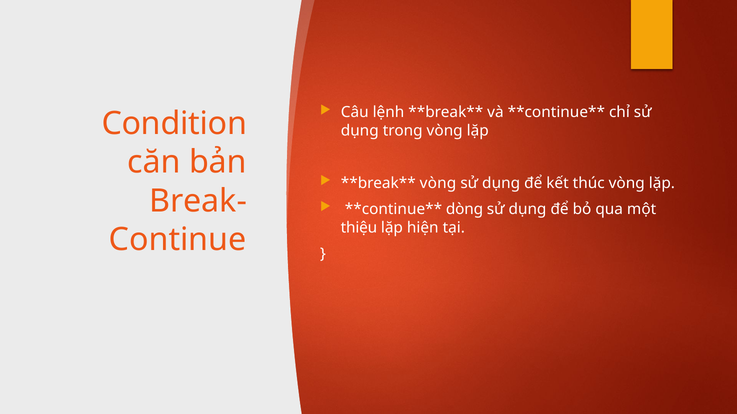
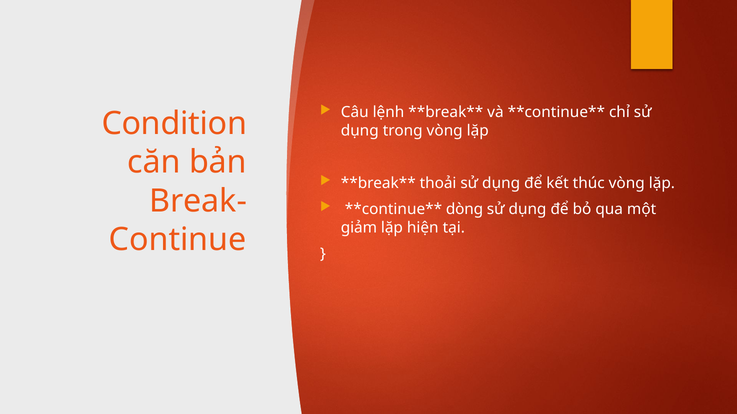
vòng at (438, 183): vòng -> thoải
thiệu: thiệu -> giảm
